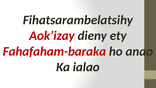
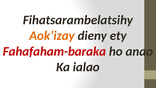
Aok’izay colour: red -> orange
